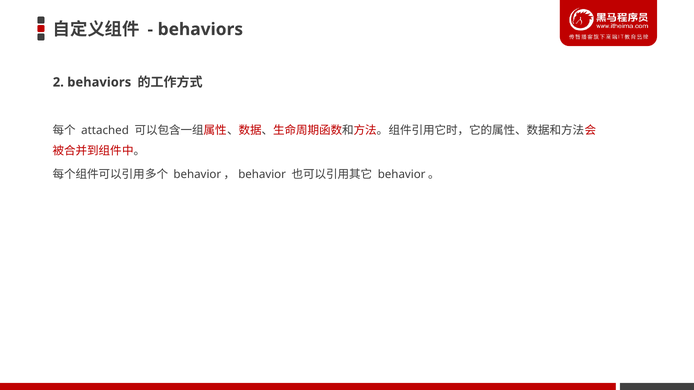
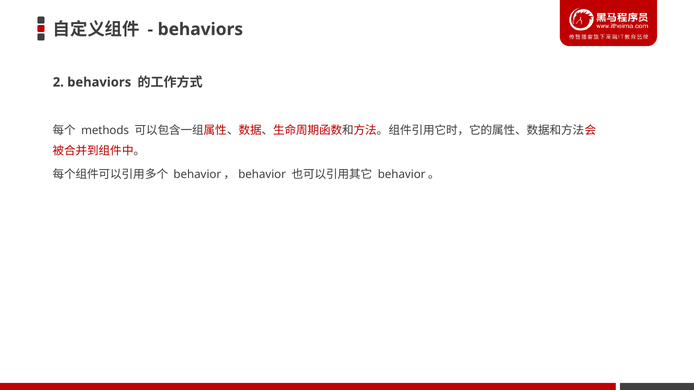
attached: attached -> methods
